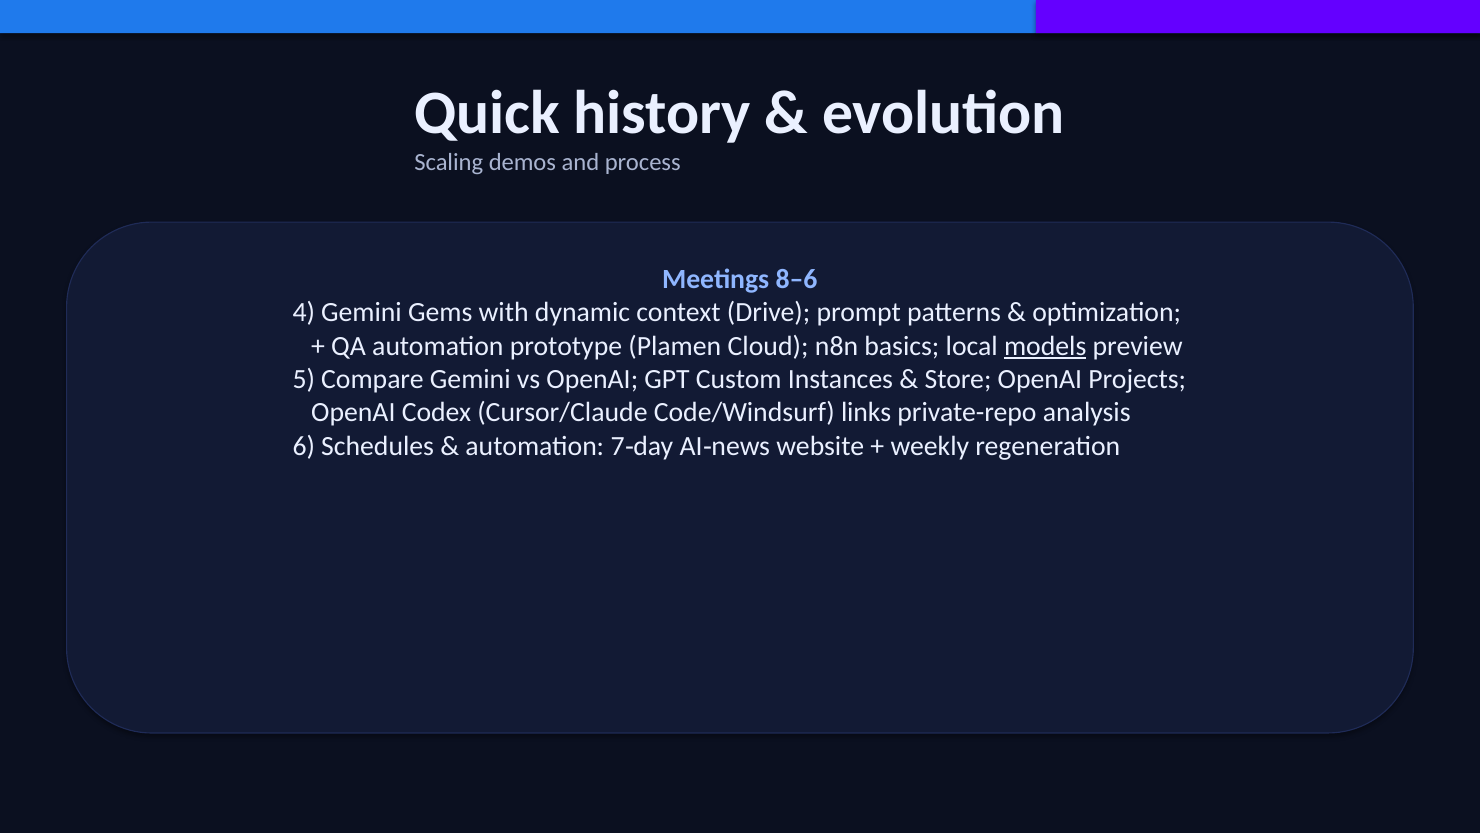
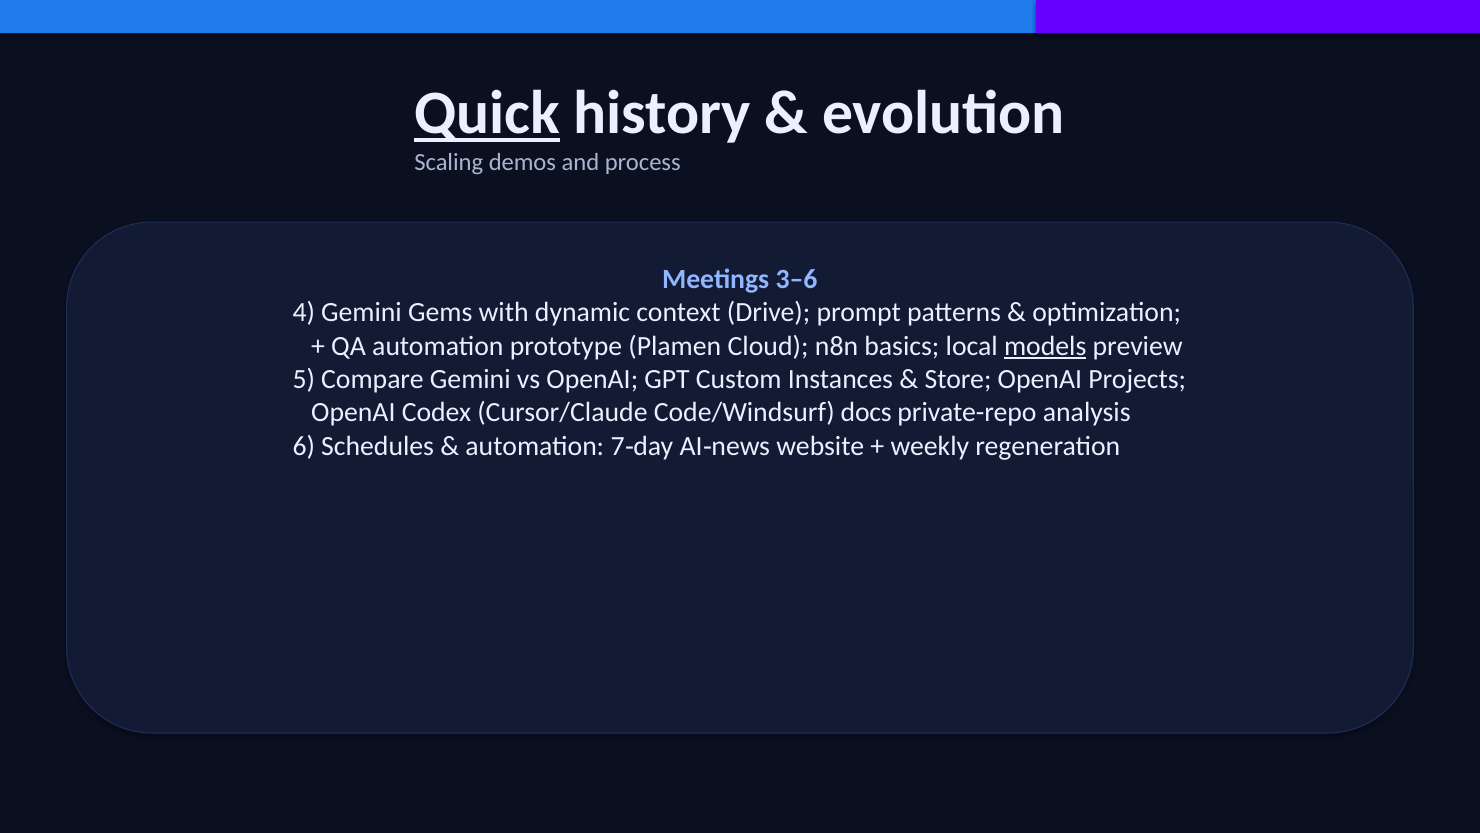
Quick underline: none -> present
8–6: 8–6 -> 3–6
links: links -> docs
